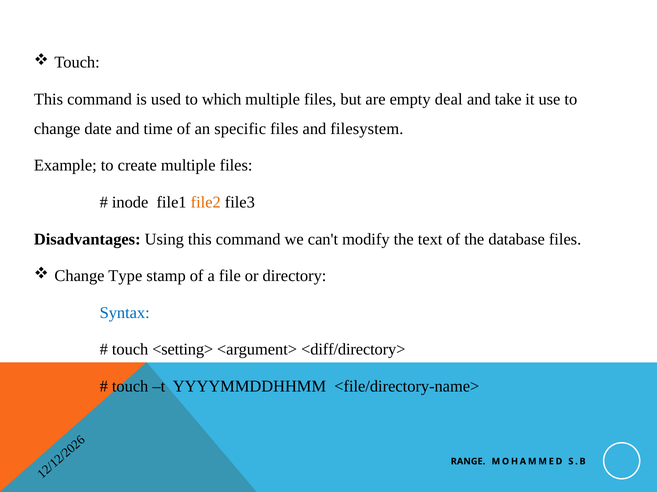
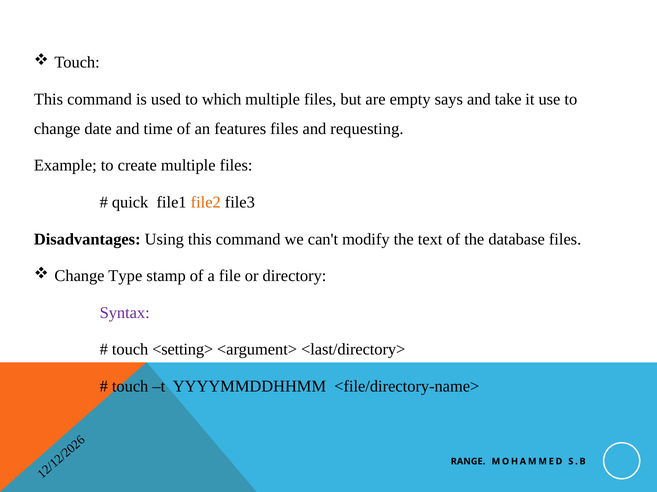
deal: deal -> says
specific: specific -> features
filesystem: filesystem -> requesting
inode: inode -> quick
Syntax colour: blue -> purple
<diff/directory>: <diff/directory> -> <last/directory>
